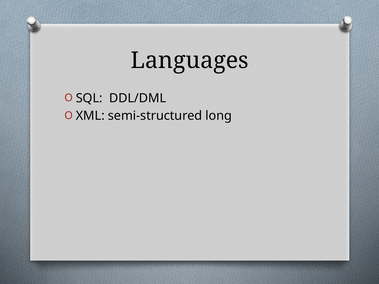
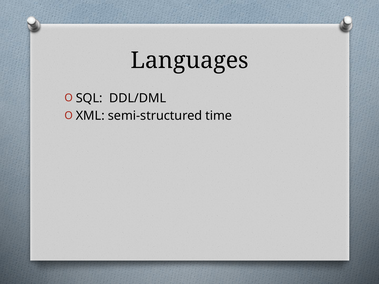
long: long -> time
